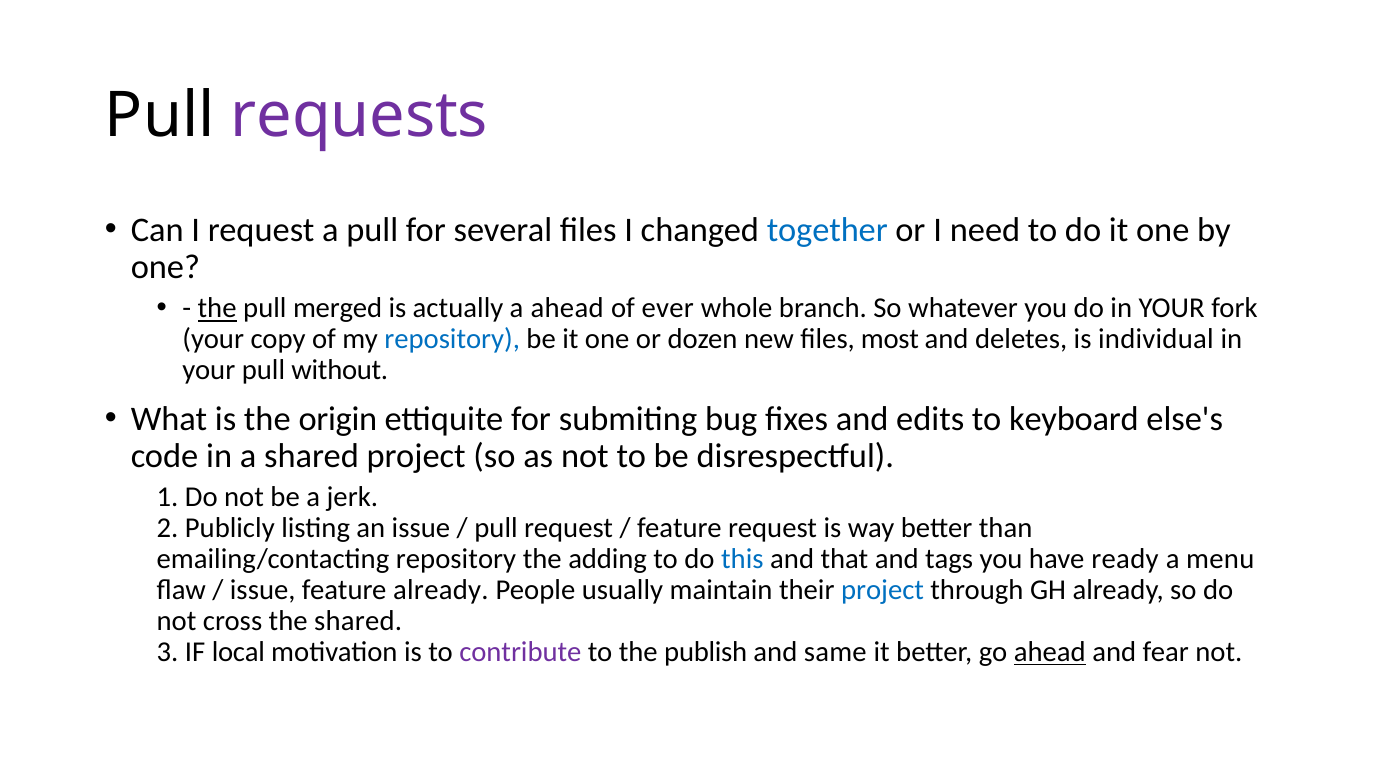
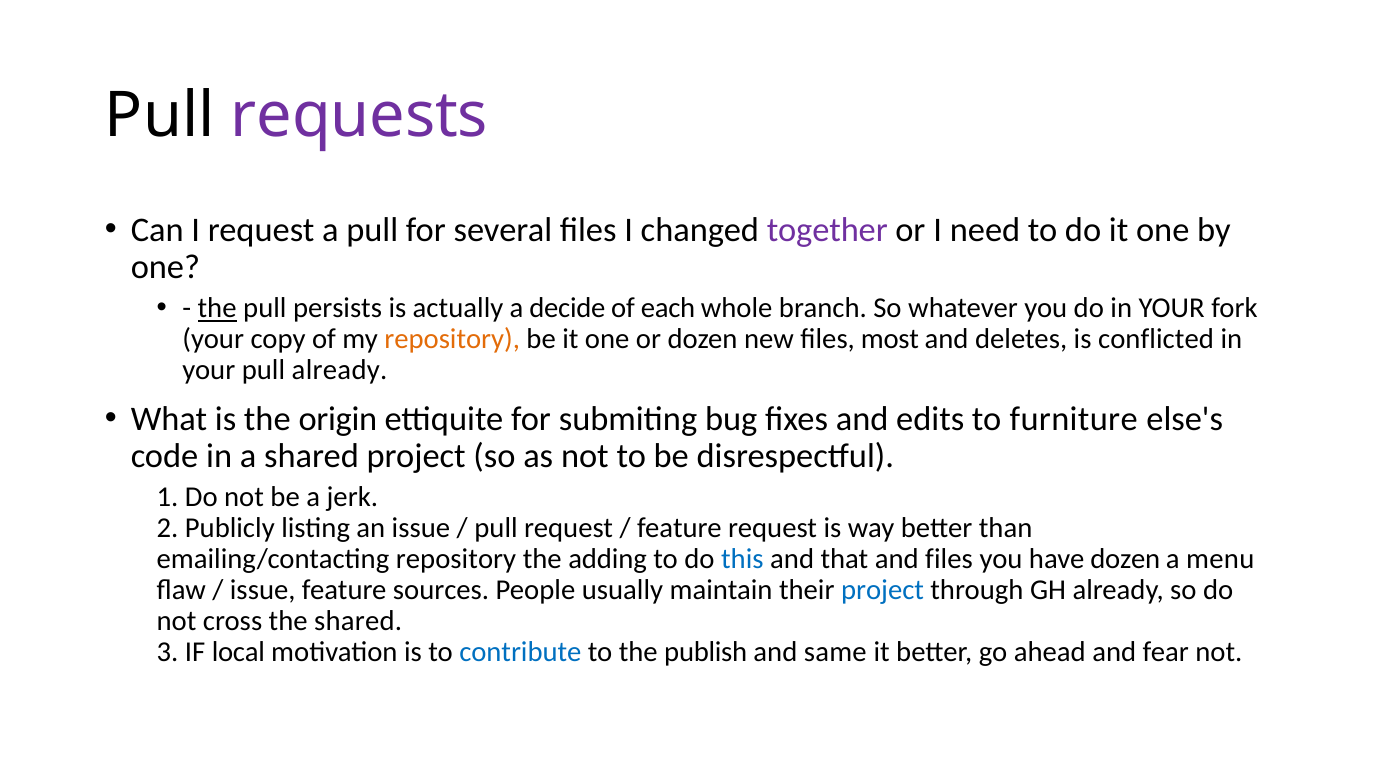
together colour: blue -> purple
merged: merged -> persists
a ahead: ahead -> decide
ever: ever -> each
repository at (452, 339) colour: blue -> orange
individual: individual -> conflicted
pull without: without -> already
keyboard: keyboard -> furniture
and tags: tags -> files
have ready: ready -> dozen
feature already: already -> sources
contribute colour: purple -> blue
ahead at (1050, 652) underline: present -> none
